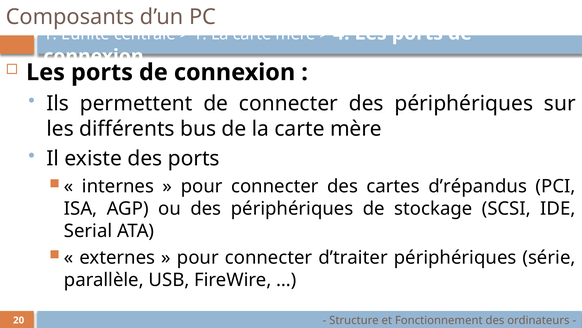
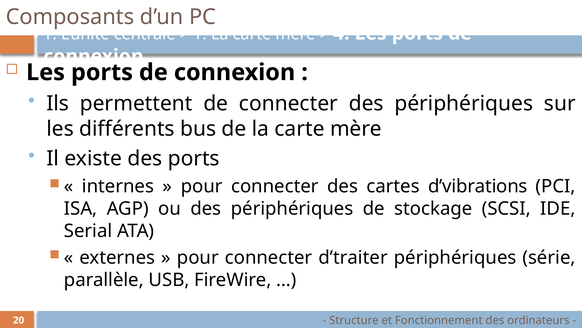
d’répandus: d’répandus -> d’vibrations
